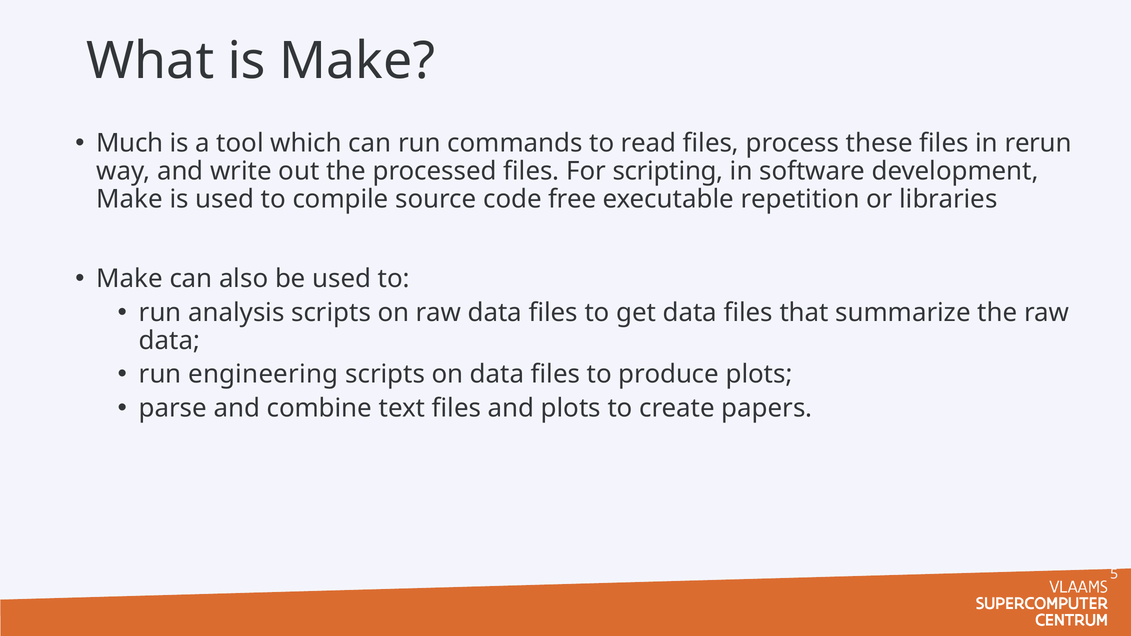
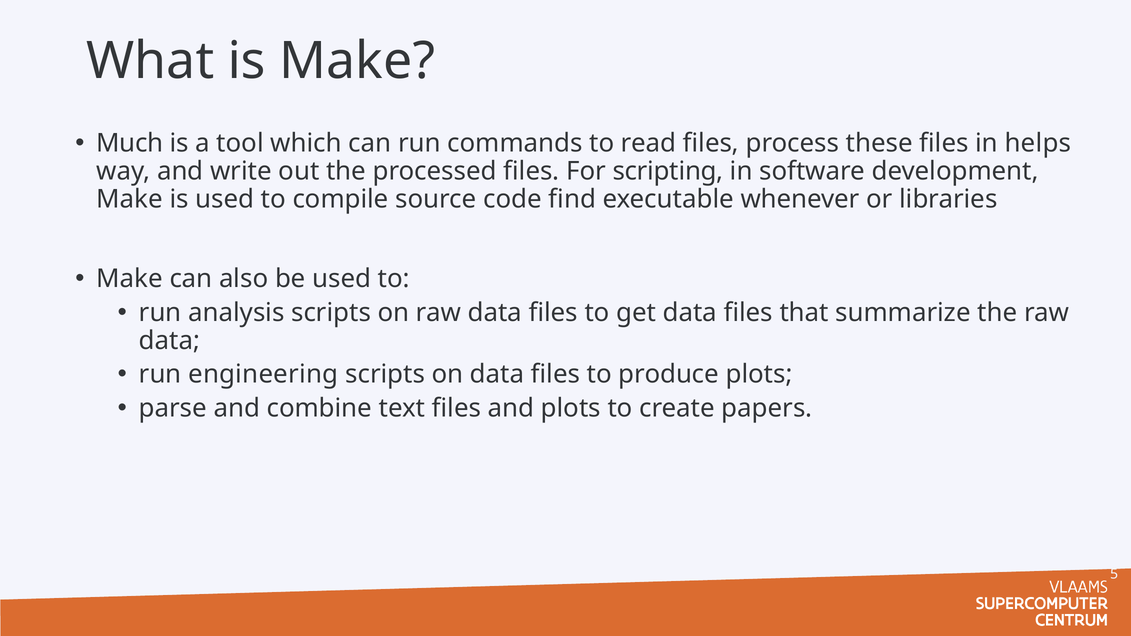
rerun: rerun -> helps
free: free -> find
repetition: repetition -> whenever
